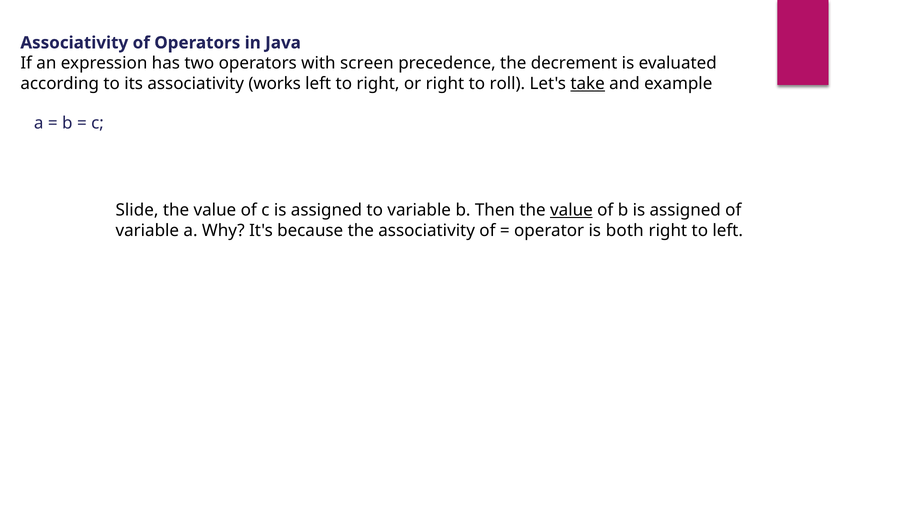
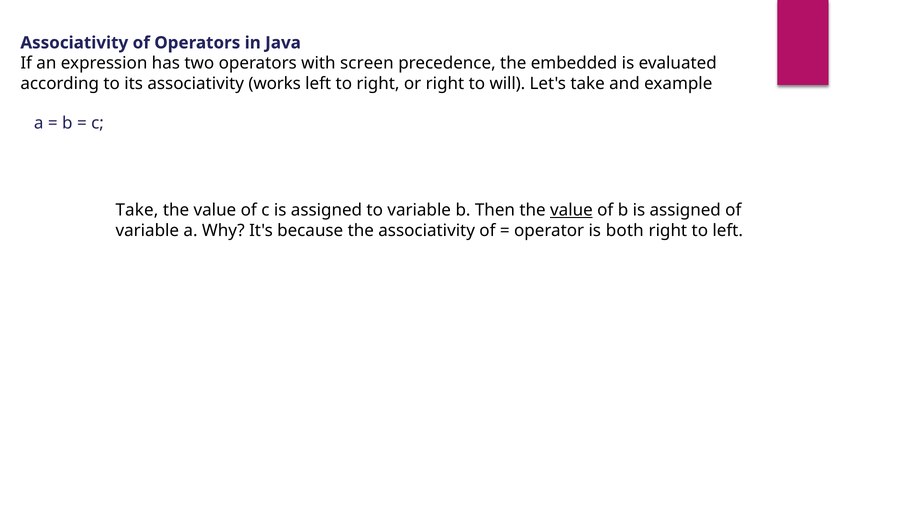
decrement: decrement -> embedded
roll: roll -> will
take at (588, 84) underline: present -> none
Slide at (137, 211): Slide -> Take
